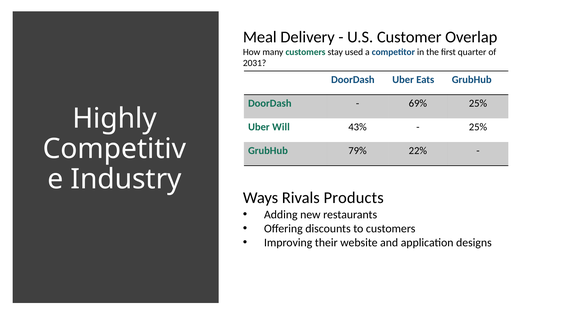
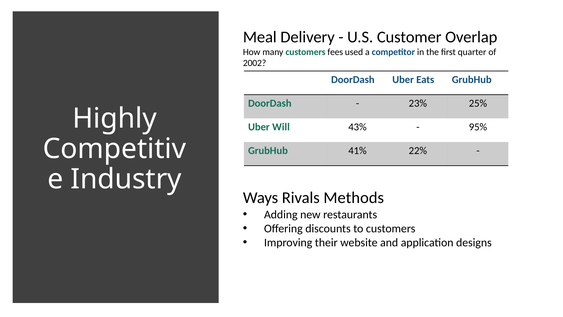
stay: stay -> fees
2031: 2031 -> 2002
69%: 69% -> 23%
25% at (478, 127): 25% -> 95%
79%: 79% -> 41%
Products: Products -> Methods
